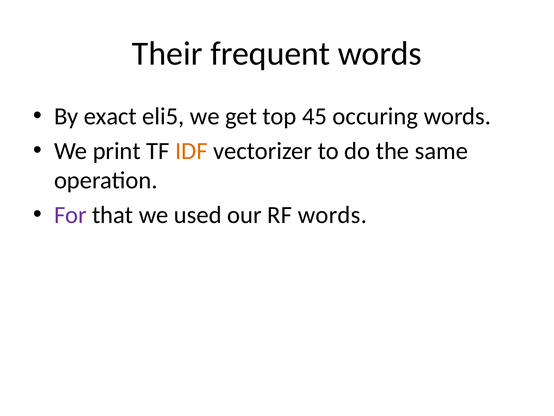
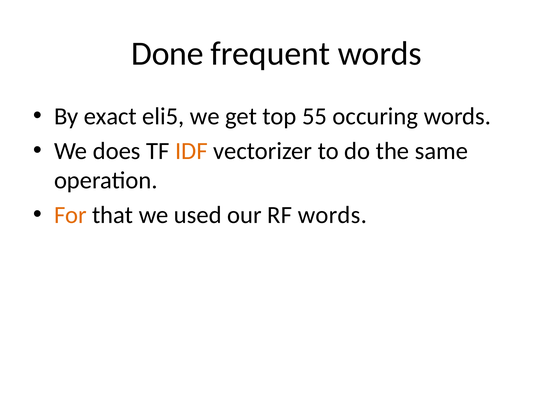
Their: Their -> Done
45: 45 -> 55
print: print -> does
For colour: purple -> orange
